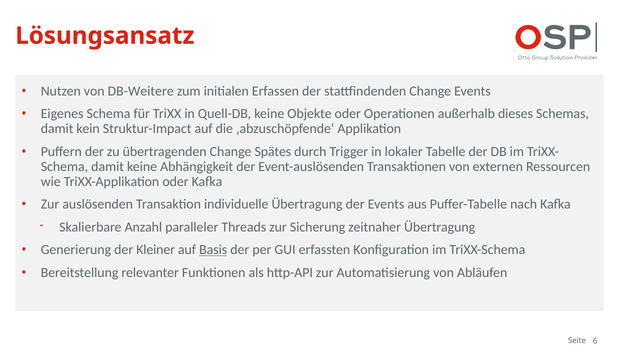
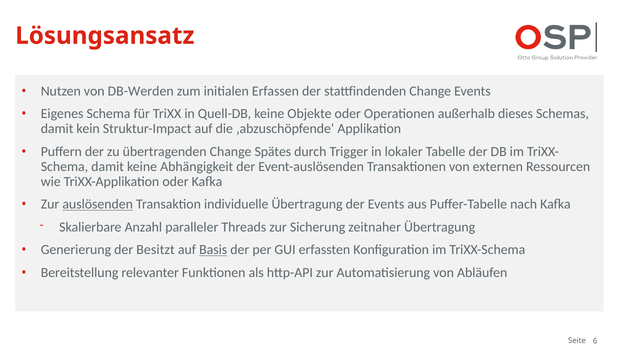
DB-Weitere: DB-Weitere -> DB-Werden
auslösenden underline: none -> present
Kleiner: Kleiner -> Besitzt
